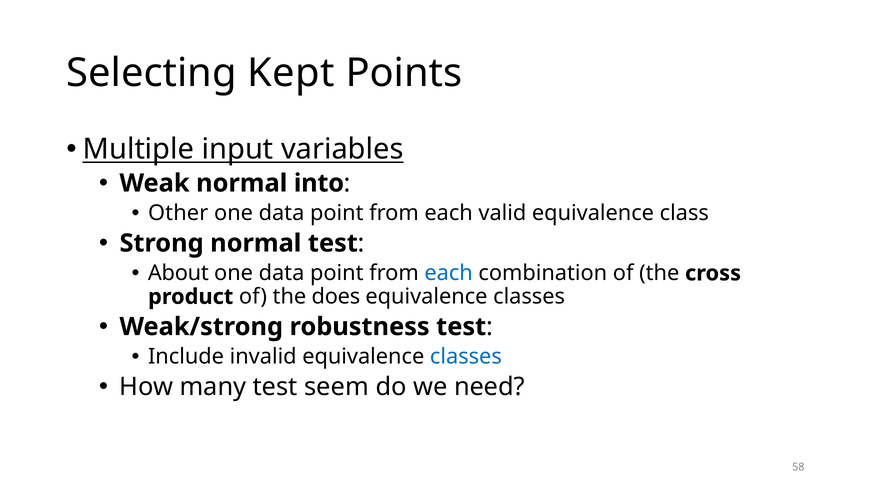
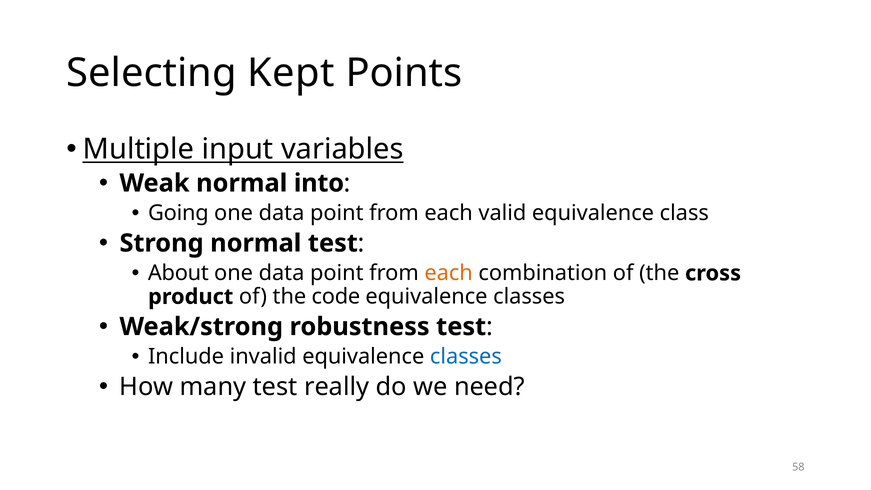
Other: Other -> Going
each at (449, 273) colour: blue -> orange
does: does -> code
seem: seem -> really
